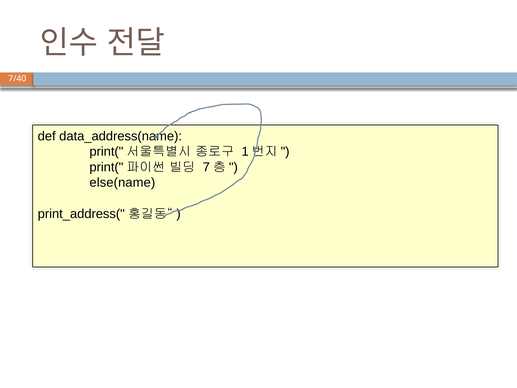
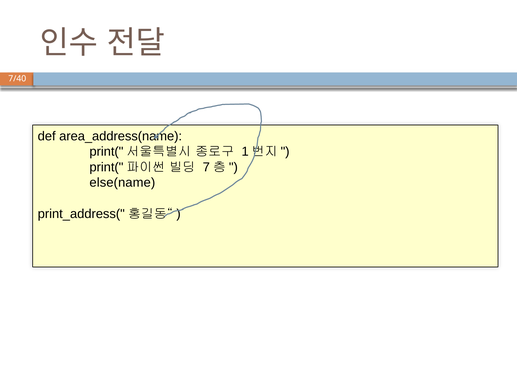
data_address(name: data_address(name -> area_address(name
